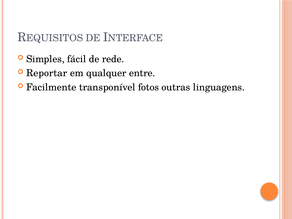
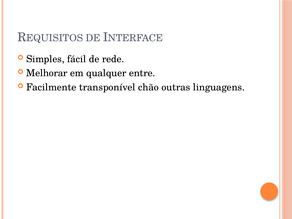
Reportar: Reportar -> Melhorar
fotos: fotos -> chão
